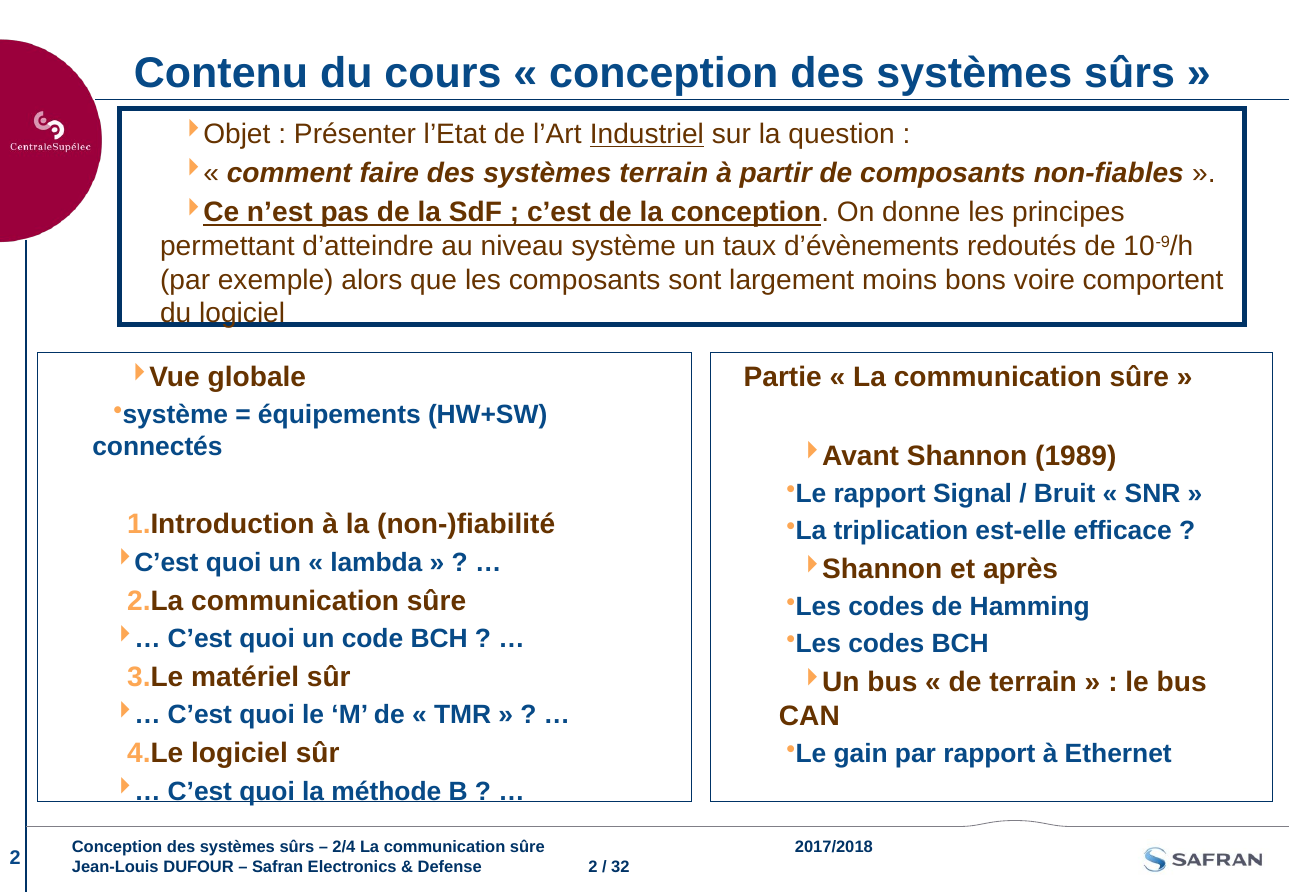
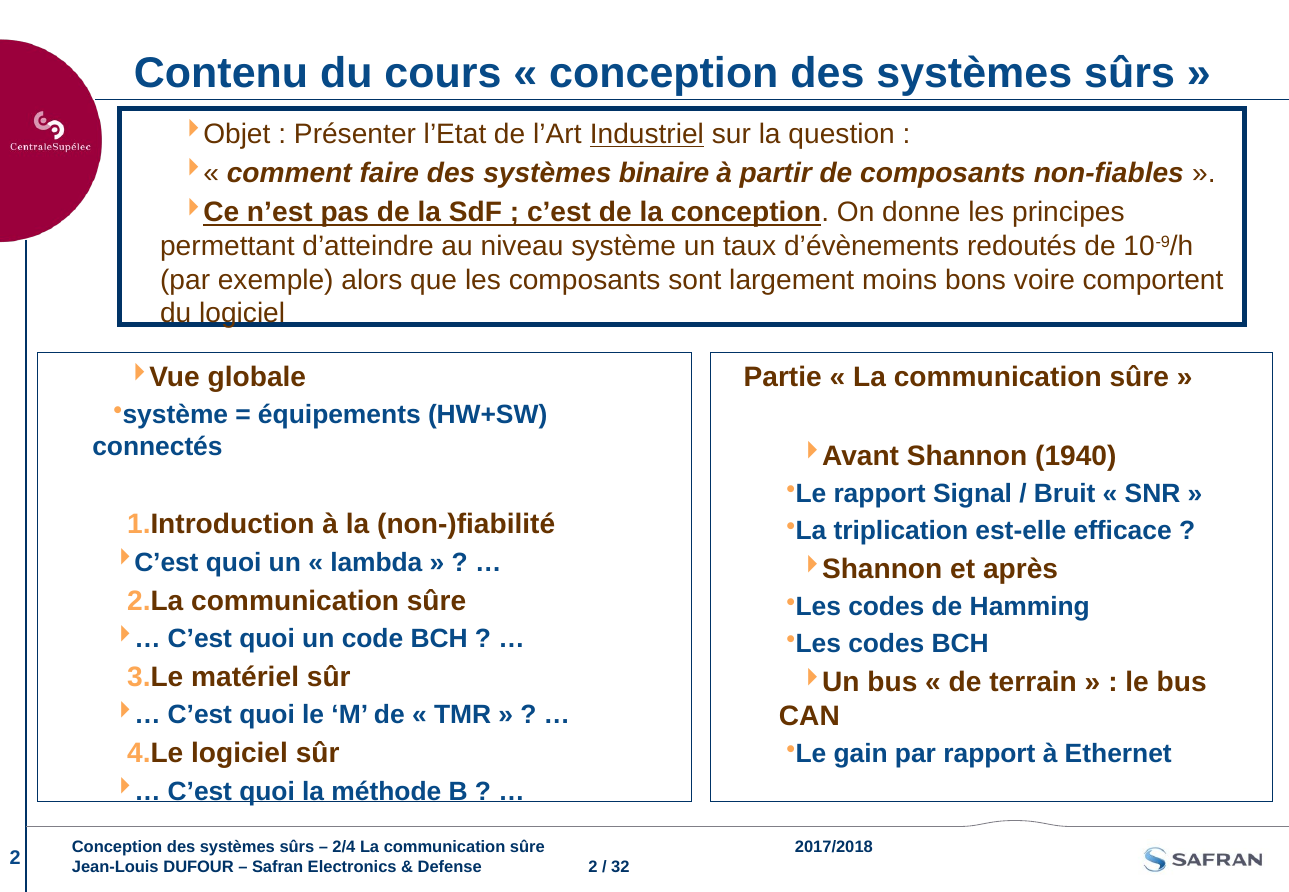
systèmes terrain: terrain -> binaire
1989: 1989 -> 1940
